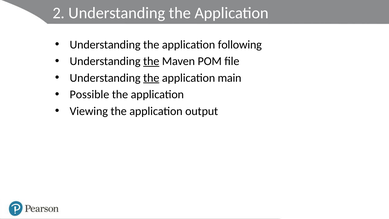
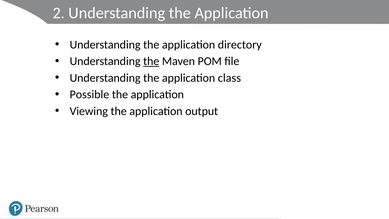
following: following -> directory
the at (151, 78) underline: present -> none
main: main -> class
